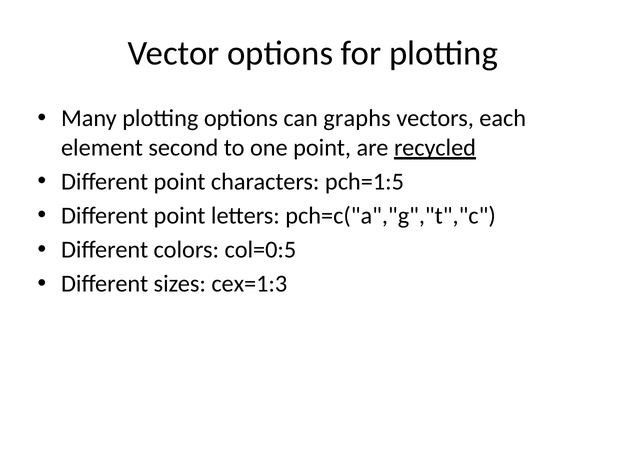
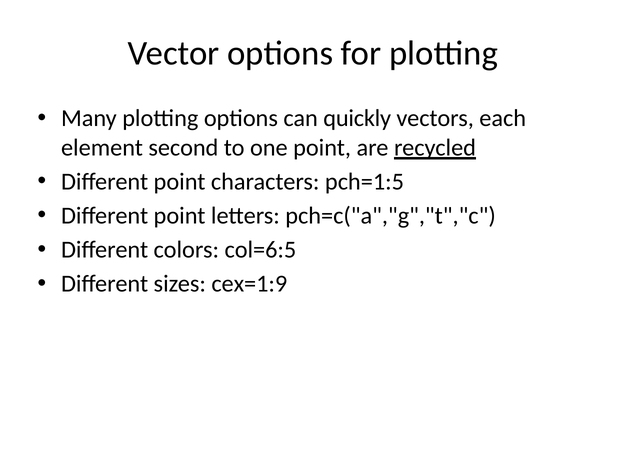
graphs: graphs -> quickly
col=0:5: col=0:5 -> col=6:5
cex=1:3: cex=1:3 -> cex=1:9
